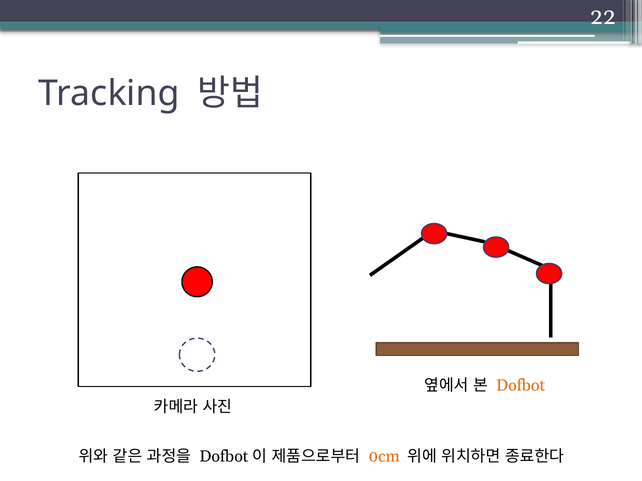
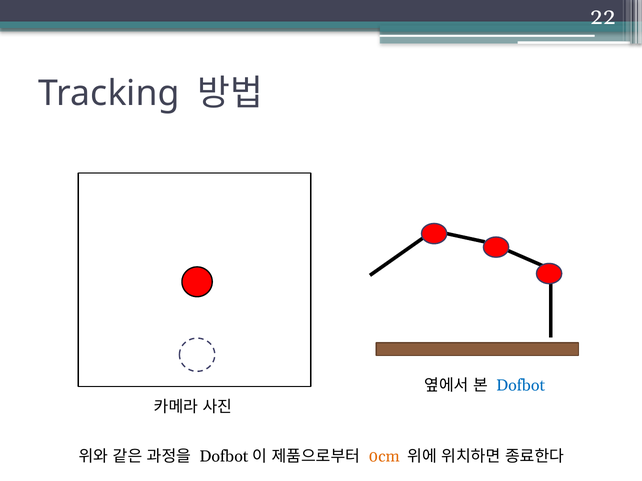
Dofbot colour: orange -> blue
